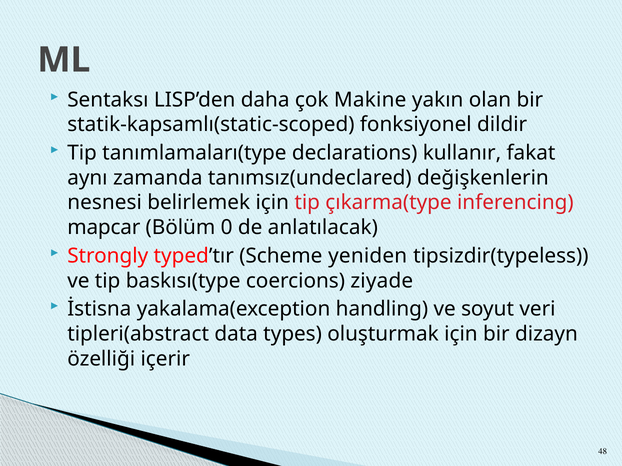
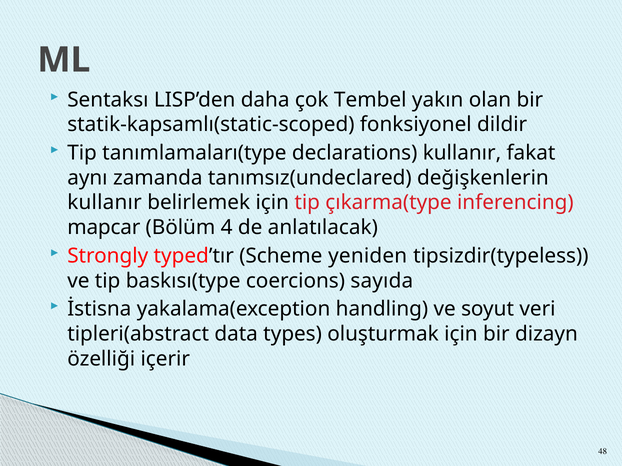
Makine: Makine -> Tembel
nesnesi at (105, 203): nesnesi -> kullanır
0: 0 -> 4
ziyade: ziyade -> sayıda
